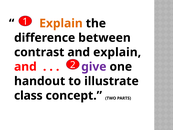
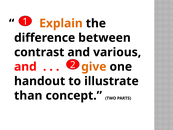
explain at (117, 52): explain -> various
give colour: purple -> orange
class: class -> than
